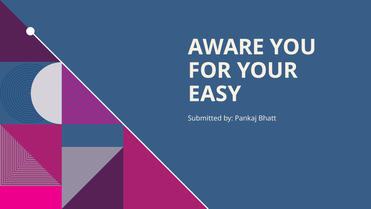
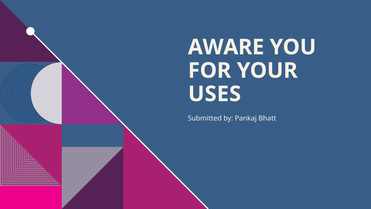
EASY: EASY -> USES
